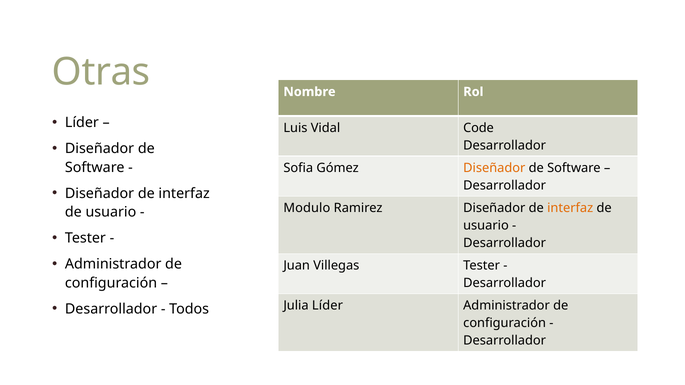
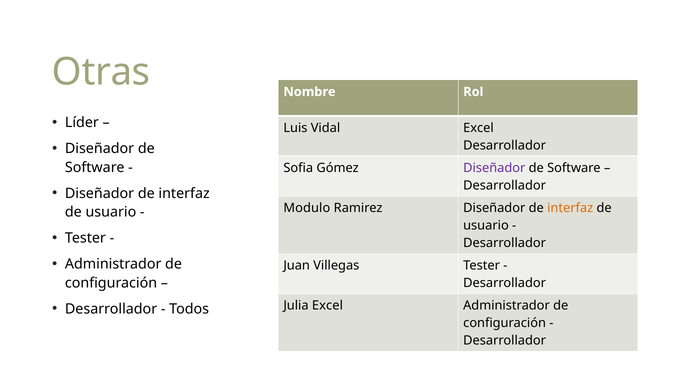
Vidal Code: Code -> Excel
Diseñador at (494, 168) colour: orange -> purple
Julia Líder: Líder -> Excel
